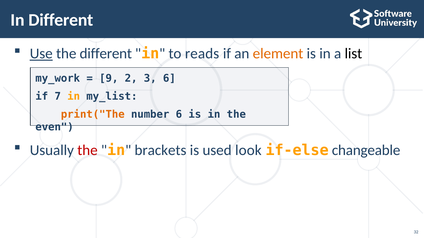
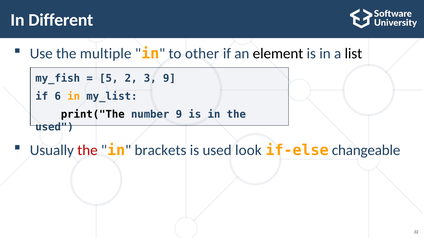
Use underline: present -> none
the different: different -> multiple
reads: reads -> other
element colour: orange -> black
my_work: my_work -> my_fish
9: 9 -> 5
3 6: 6 -> 9
7: 7 -> 6
print("The colour: orange -> black
number 6: 6 -> 9
even at (55, 127): even -> used
